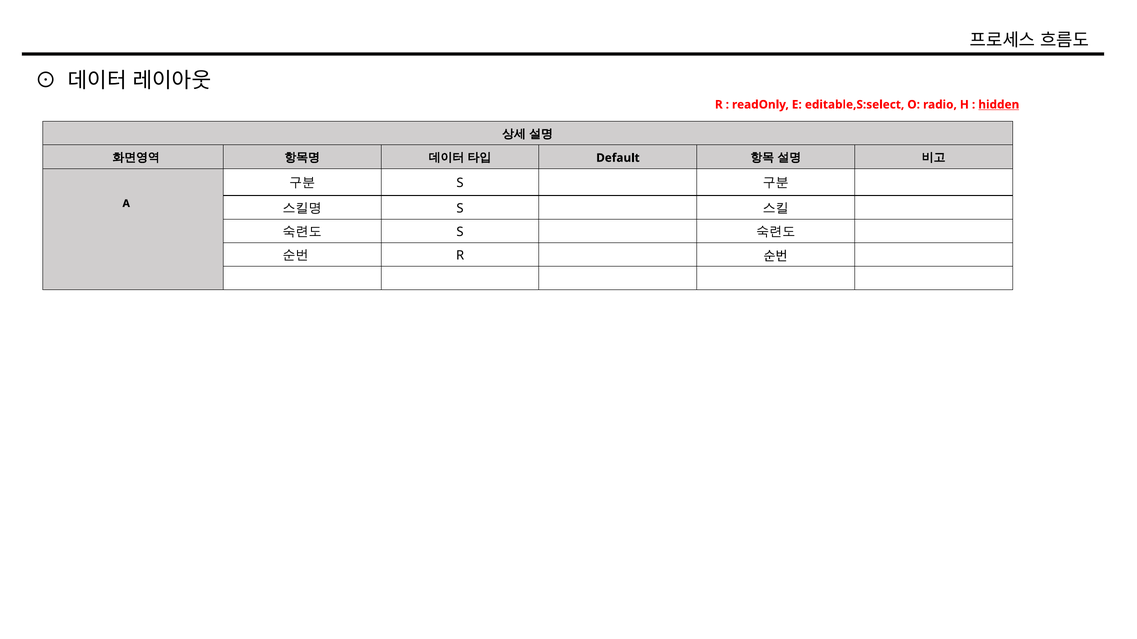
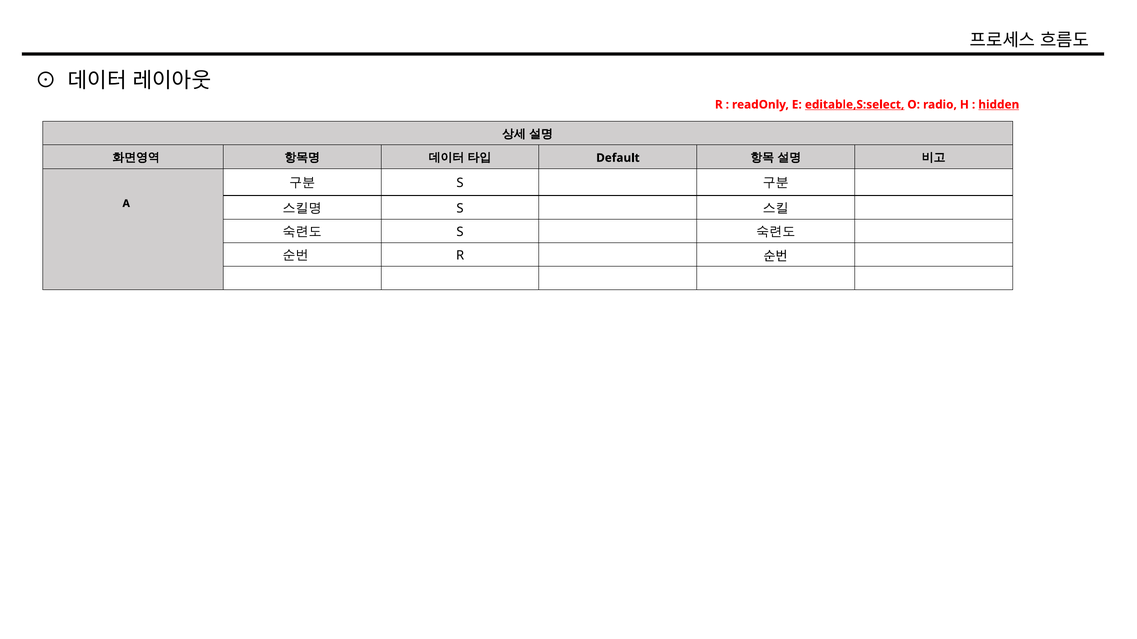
editable,S:select underline: none -> present
